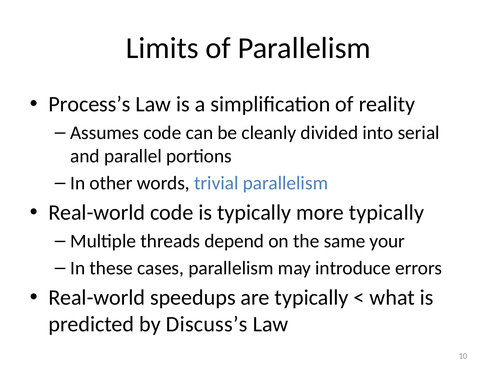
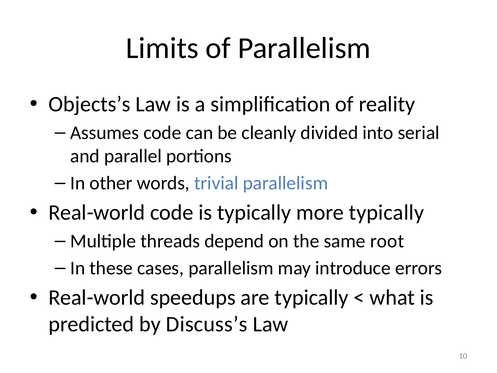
Process’s: Process’s -> Objects’s
your: your -> root
